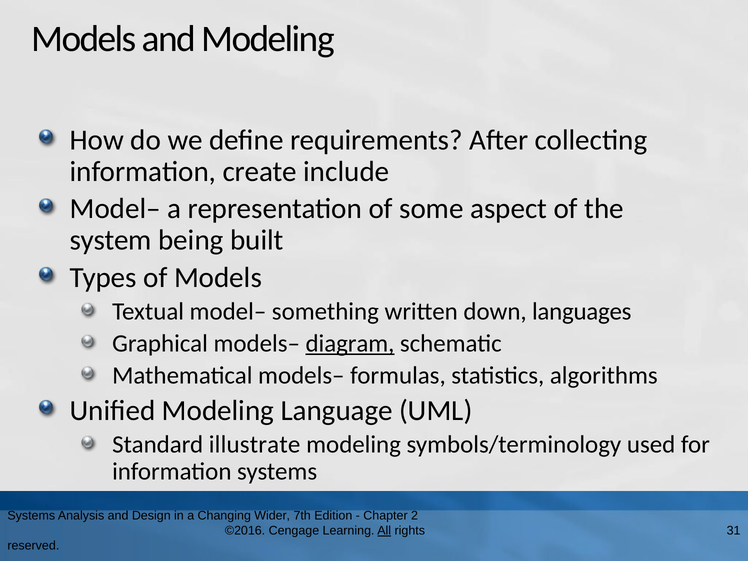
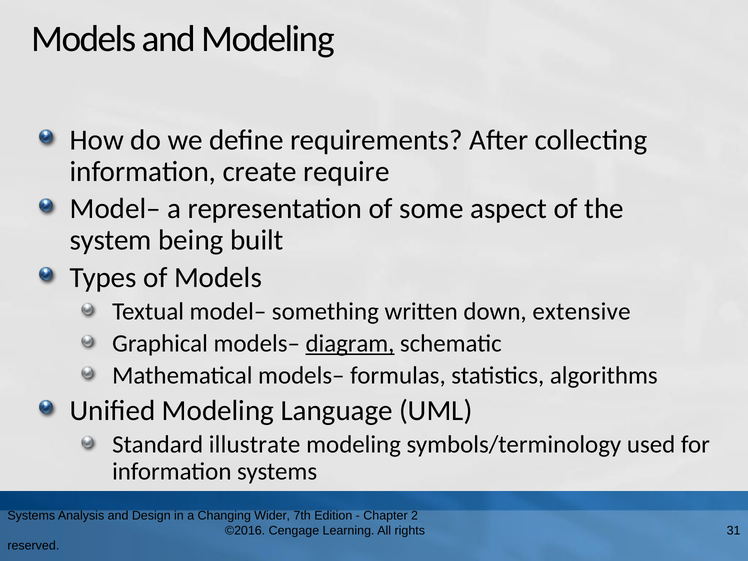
include: include -> require
languages: languages -> extensive
All underline: present -> none
